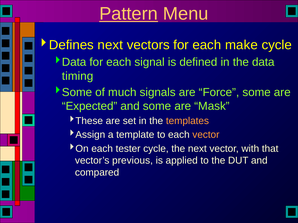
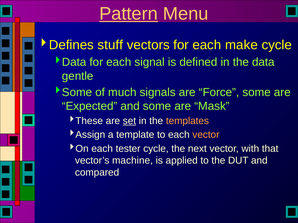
next at (110, 45): next -> stuff
timing: timing -> gentle
set underline: none -> present
previous: previous -> machine
